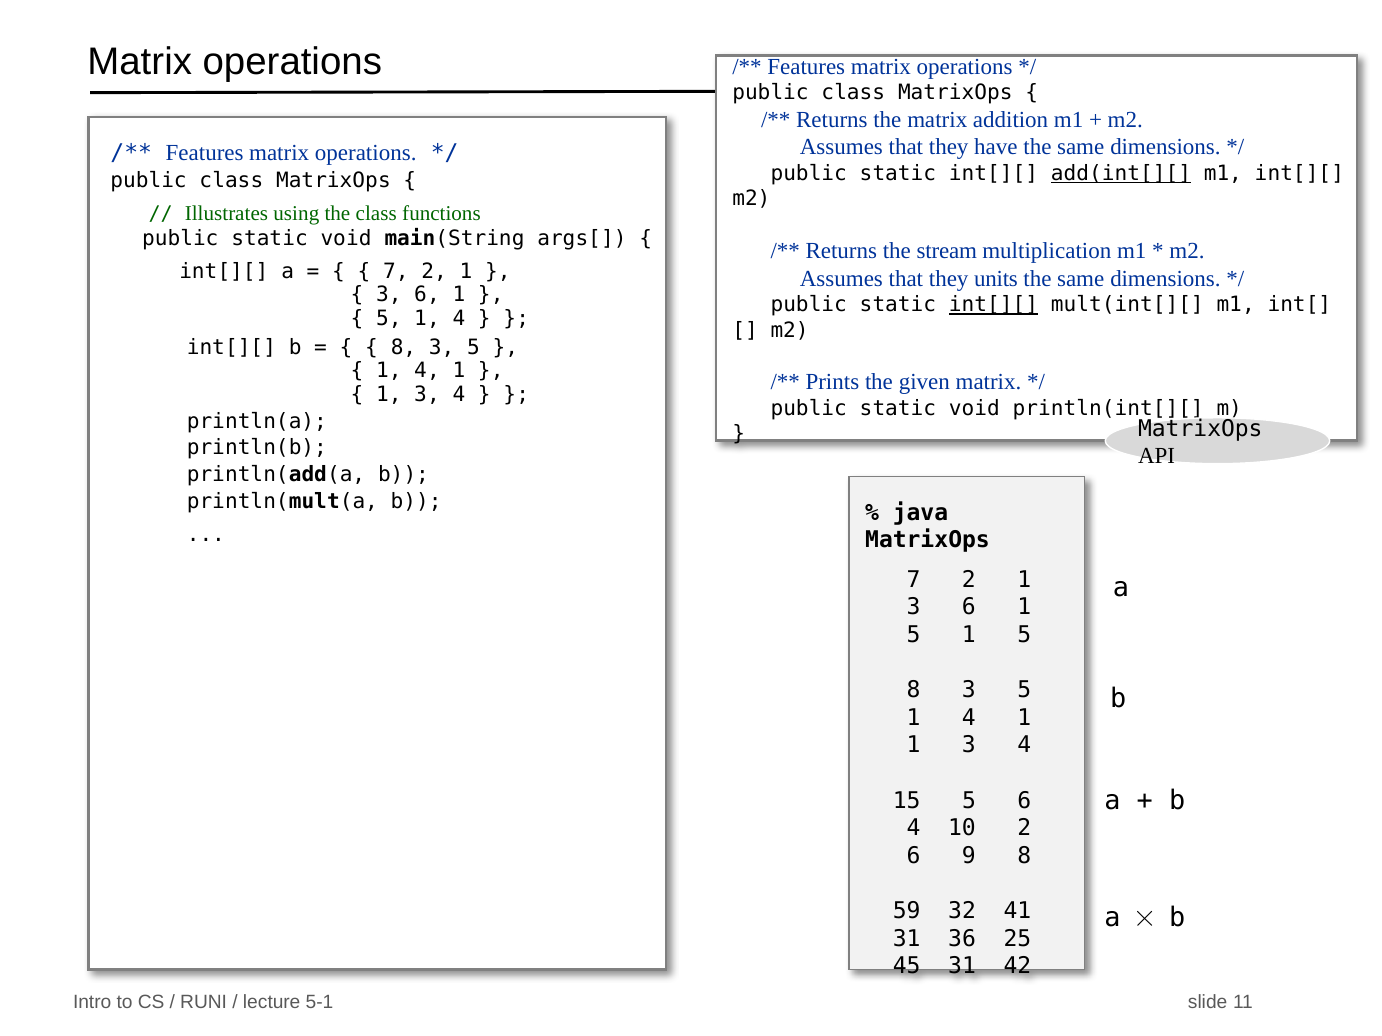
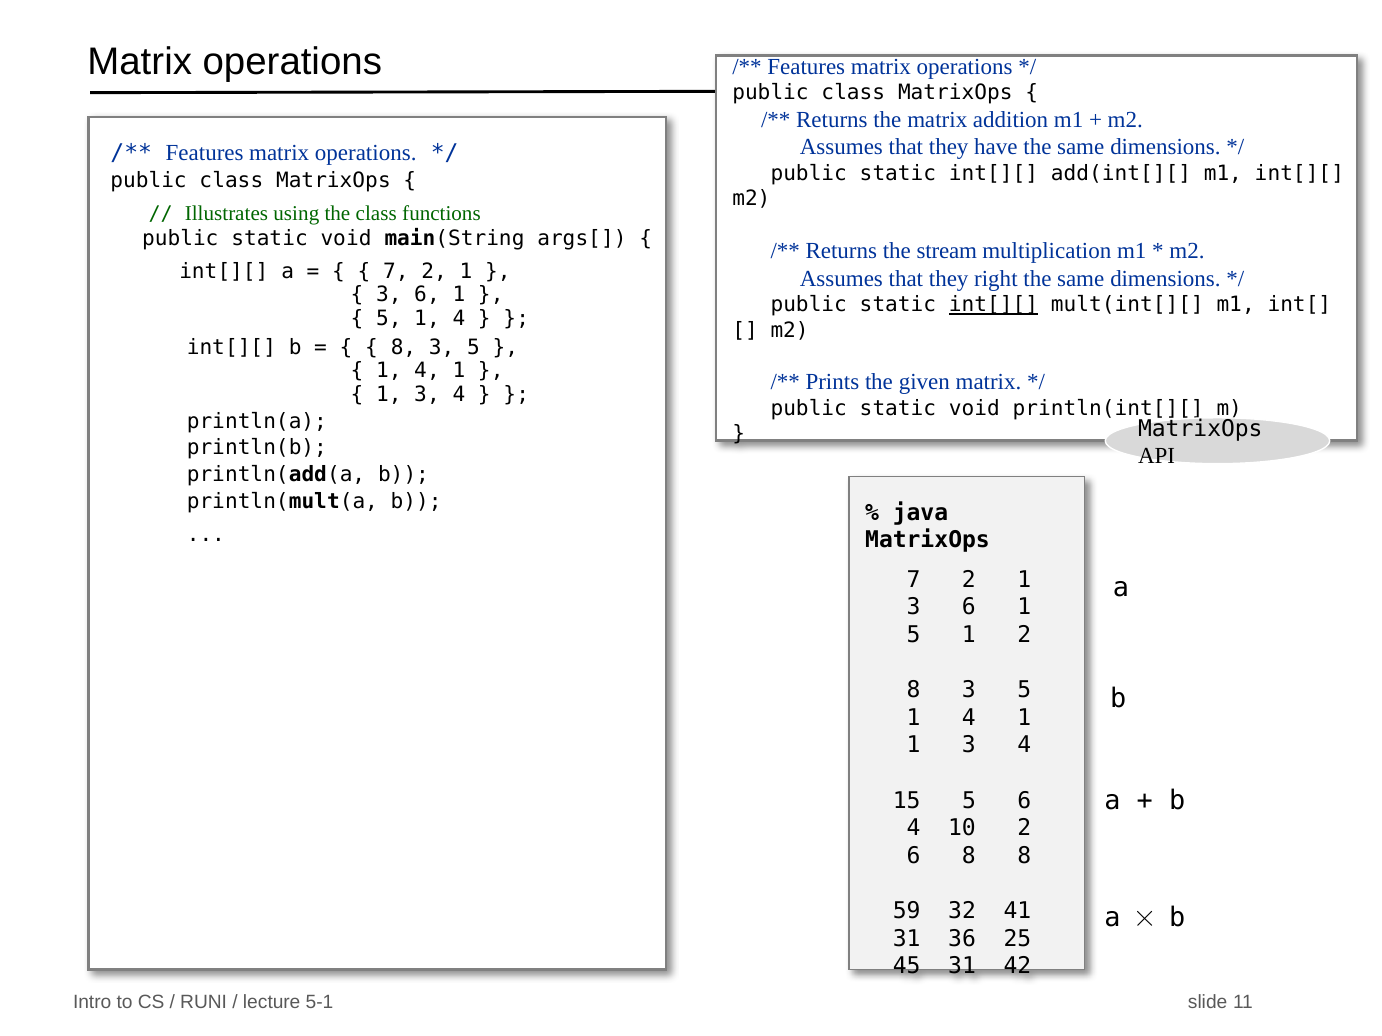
add(int[][ underline: present -> none
units: units -> right
5 1 5: 5 -> 2
6 9: 9 -> 8
